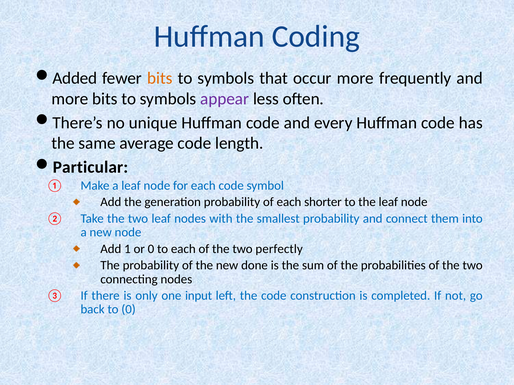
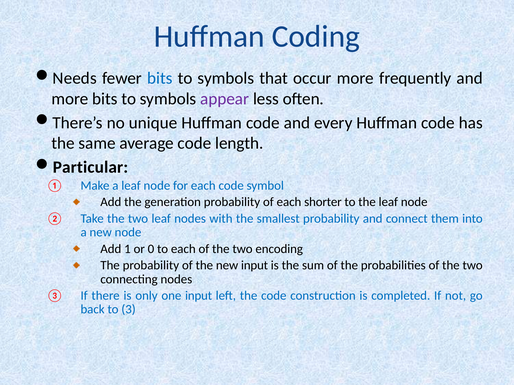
Added: Added -> Needs
bits at (160, 78) colour: orange -> blue
perfectly: perfectly -> encoding
new done: done -> input
to 0: 0 -> 3
